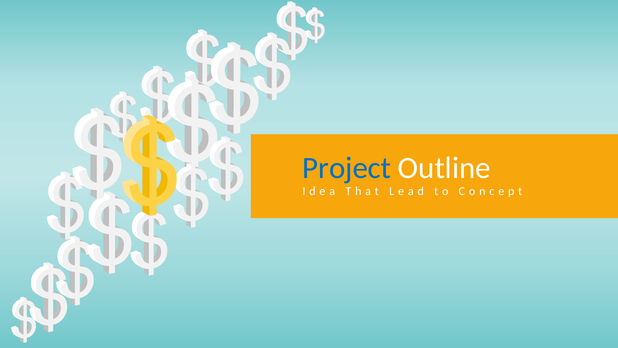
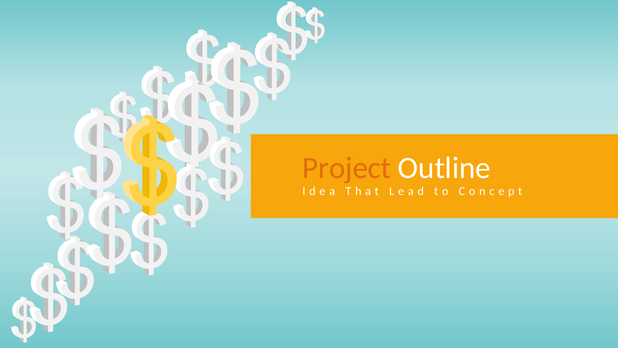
Project colour: blue -> orange
